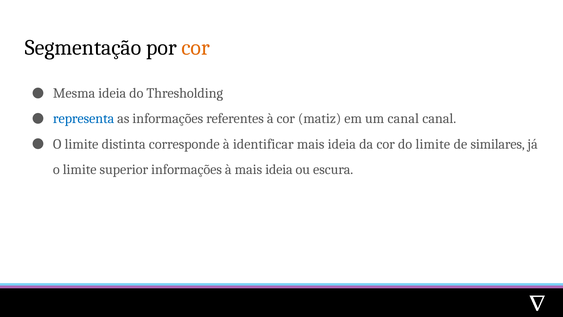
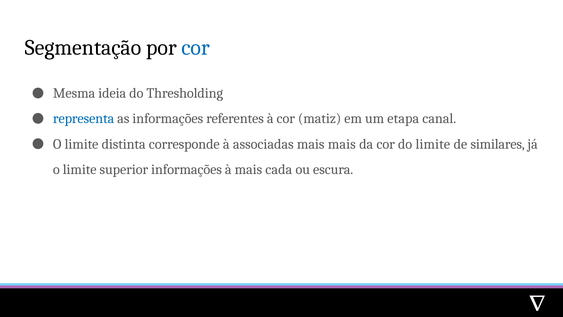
cor at (196, 48) colour: orange -> blue
um canal: canal -> etapa
identificar: identificar -> associadas
ideia at (342, 144): ideia -> mais
à mais ideia: ideia -> cada
